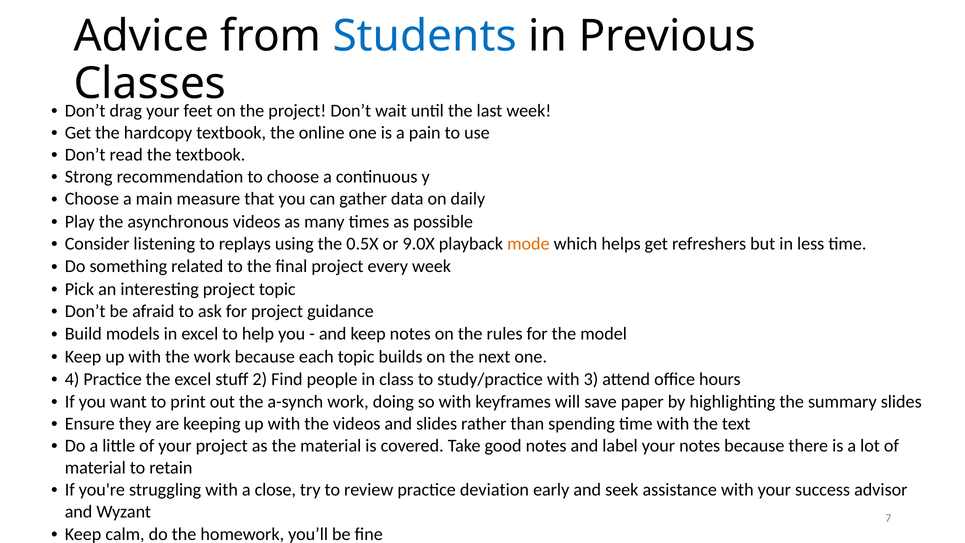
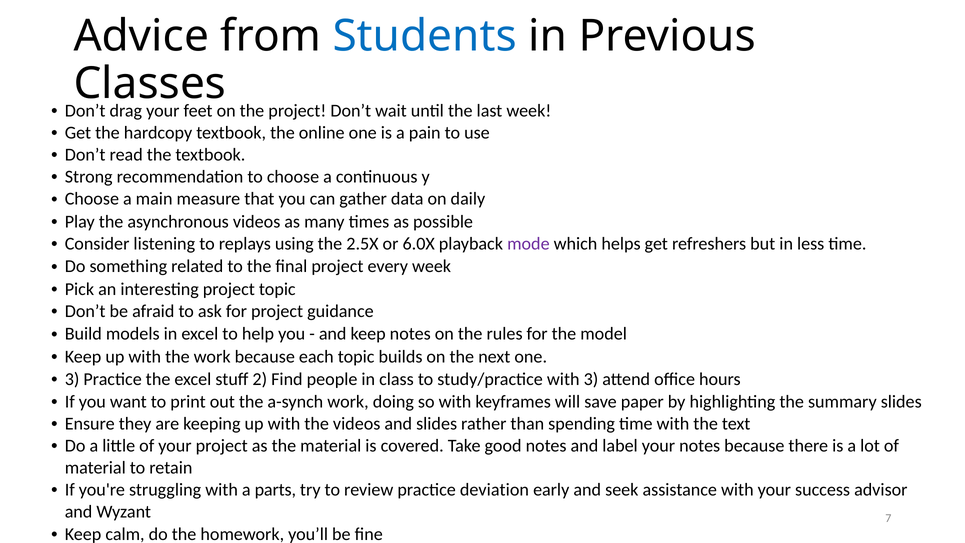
0.5X: 0.5X -> 2.5X
9.0X: 9.0X -> 6.0X
mode colour: orange -> purple
4 at (72, 379): 4 -> 3
close: close -> parts
